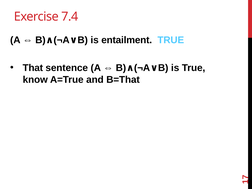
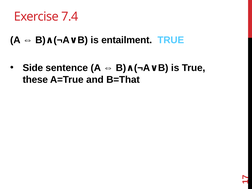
That: That -> Side
know: know -> these
